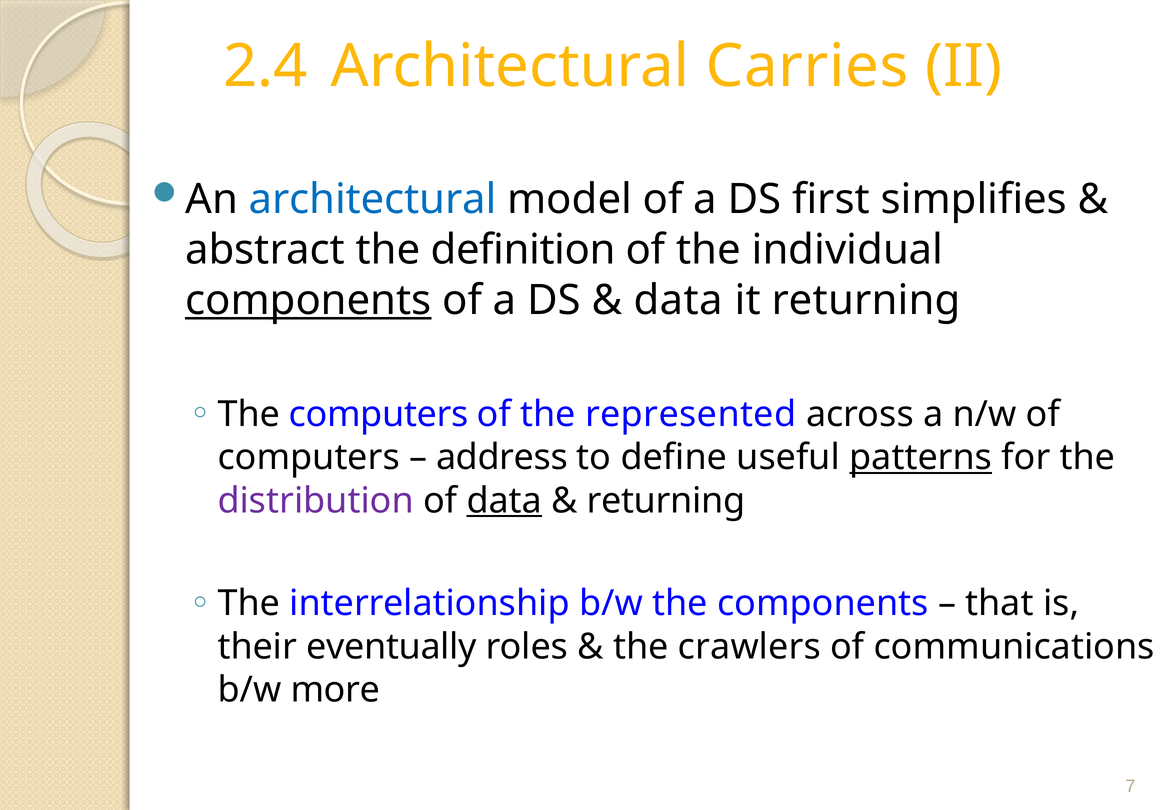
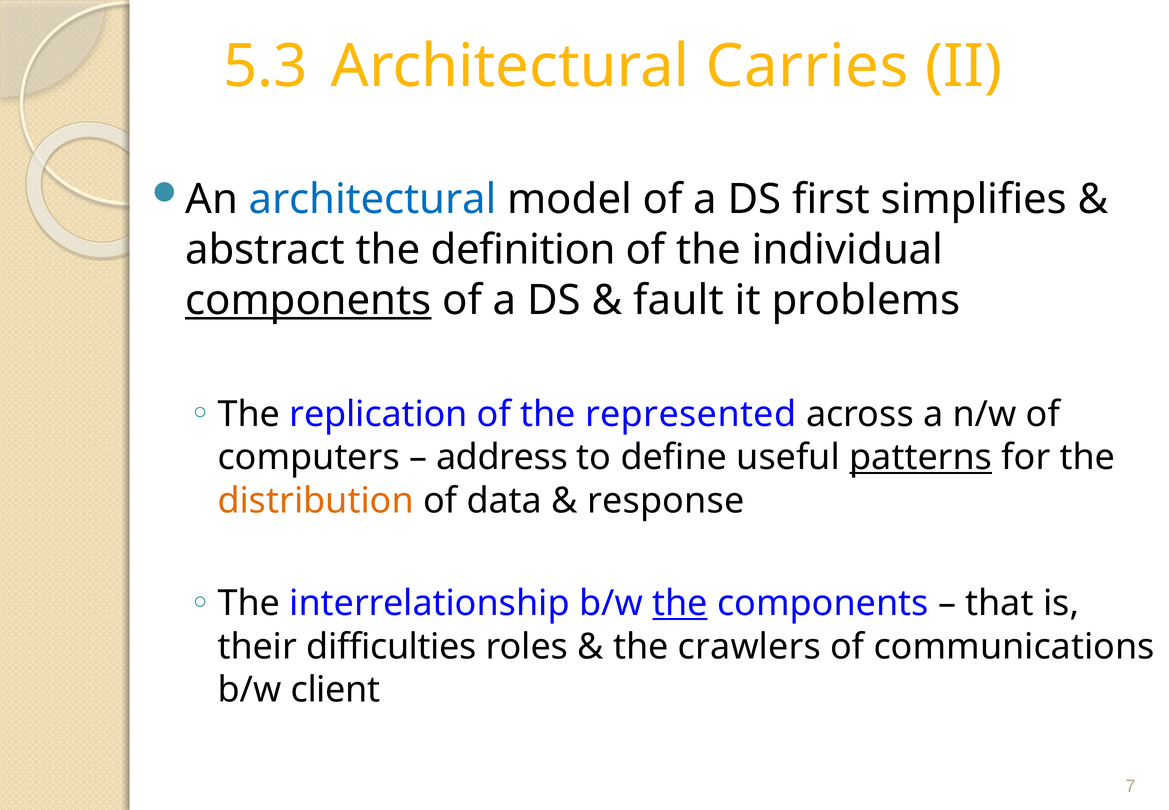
2.4: 2.4 -> 5.3
data at (678, 300): data -> fault
it returning: returning -> problems
The computers: computers -> replication
distribution colour: purple -> orange
data at (504, 500) underline: present -> none
returning at (666, 500): returning -> response
the at (680, 603) underline: none -> present
eventually: eventually -> difficulties
more: more -> client
